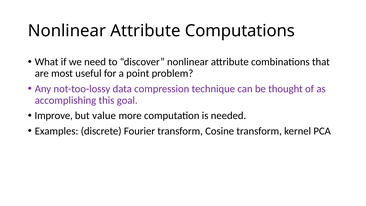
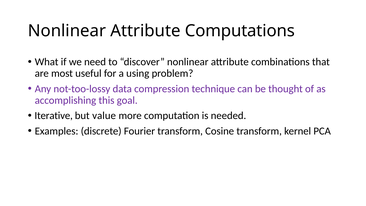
point: point -> using
Improve: Improve -> Iterative
